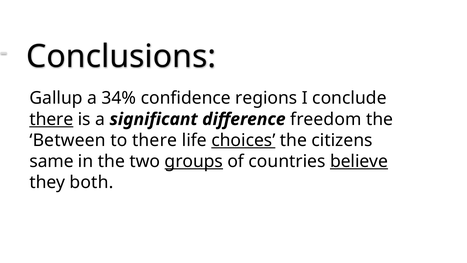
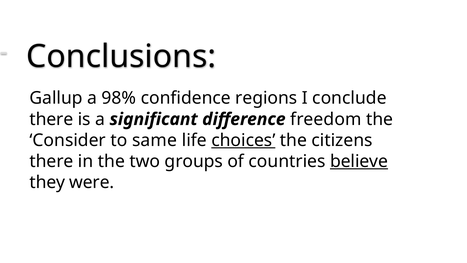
34%: 34% -> 98%
there at (51, 119) underline: present -> none
Between: Between -> Consider
to there: there -> same
same at (52, 161): same -> there
groups underline: present -> none
both: both -> were
